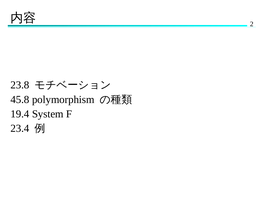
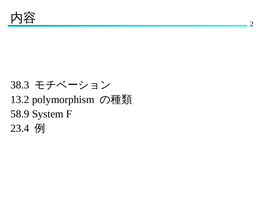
23.8: 23.8 -> 38.3
45.8: 45.8 -> 13.2
19.4: 19.4 -> 58.9
